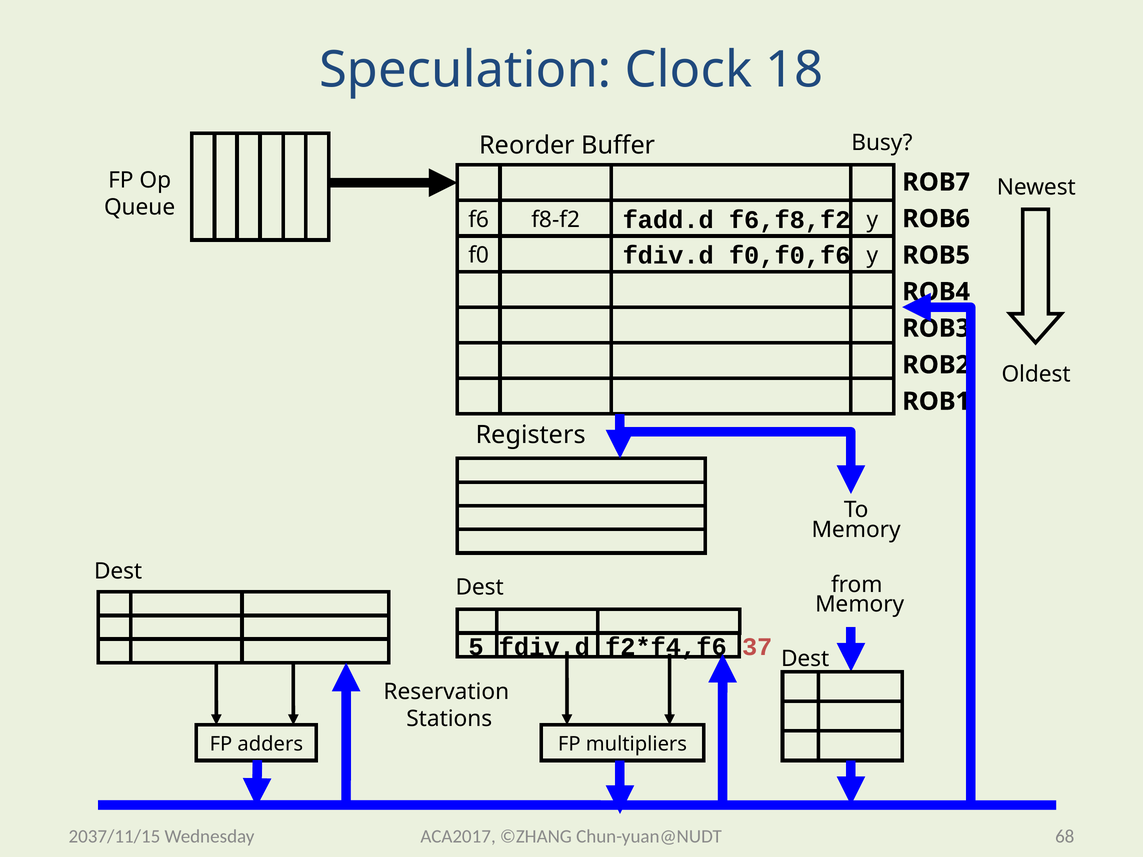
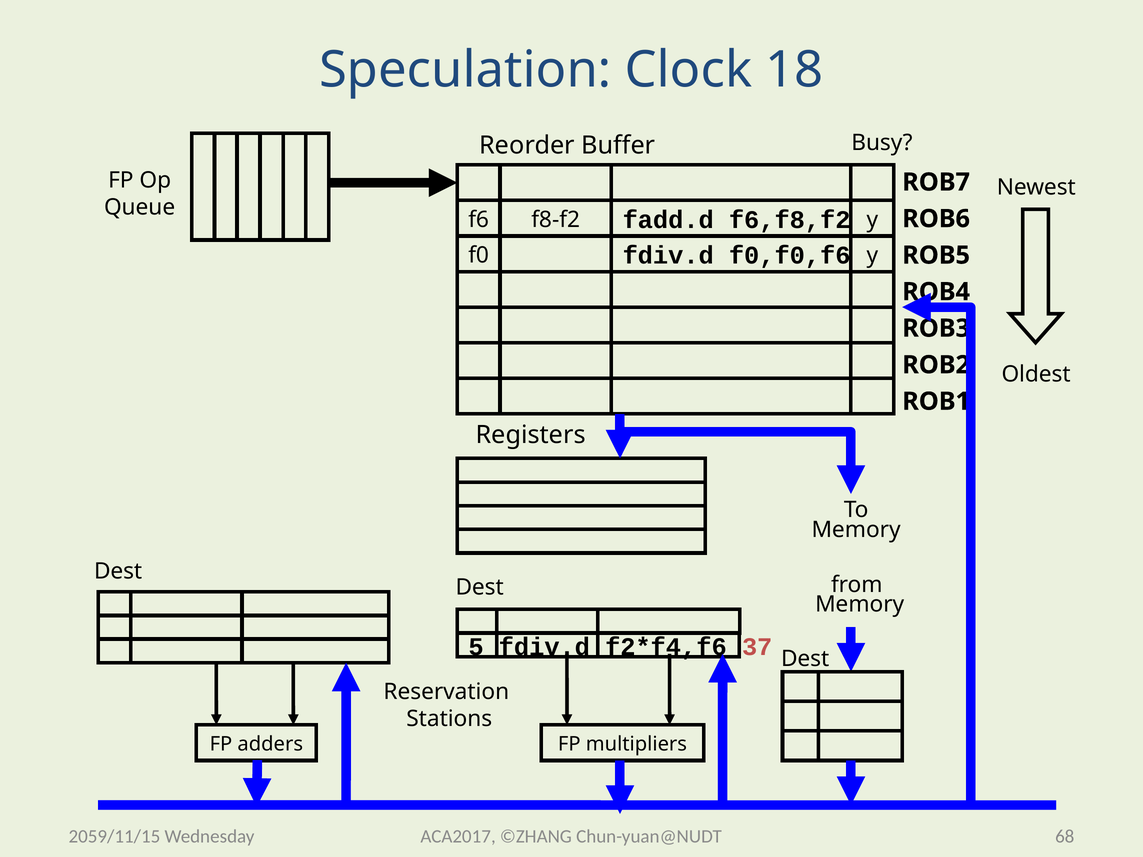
2037/11/15: 2037/11/15 -> 2059/11/15
